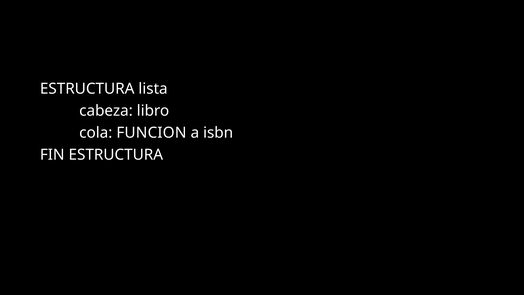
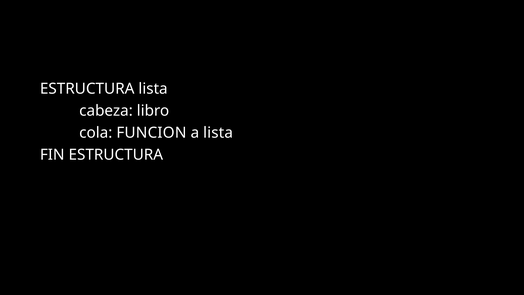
a isbn: isbn -> lista
